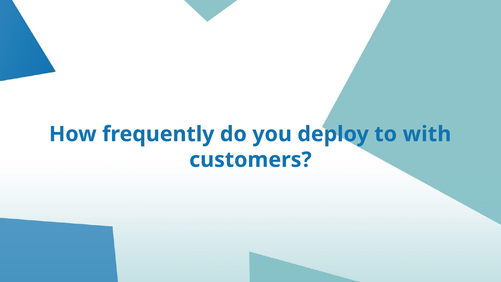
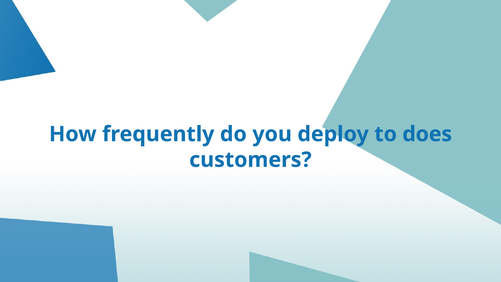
with: with -> does
